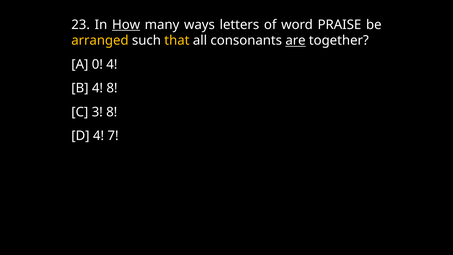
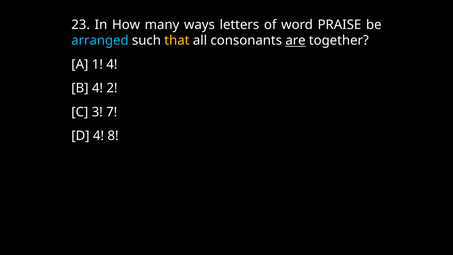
How underline: present -> none
arranged colour: yellow -> light blue
0: 0 -> 1
4 8: 8 -> 2
3 8: 8 -> 7
7: 7 -> 8
